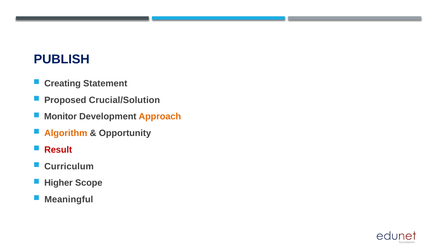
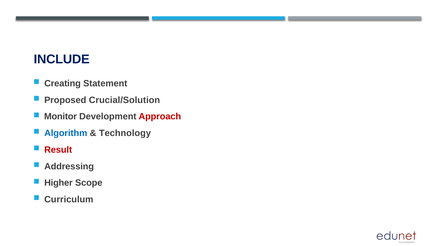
PUBLISH: PUBLISH -> INCLUDE
Approach colour: orange -> red
Algorithm colour: orange -> blue
Opportunity: Opportunity -> Technology
Curriculum: Curriculum -> Addressing
Meaningful: Meaningful -> Curriculum
